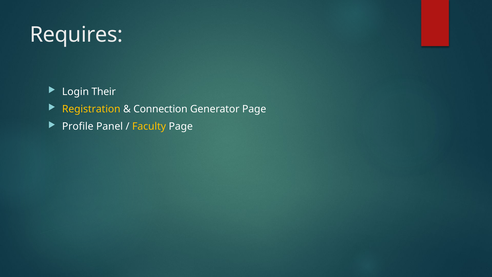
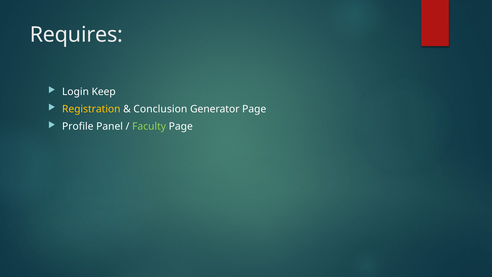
Their: Their -> Keep
Connection: Connection -> Conclusion
Faculty colour: yellow -> light green
